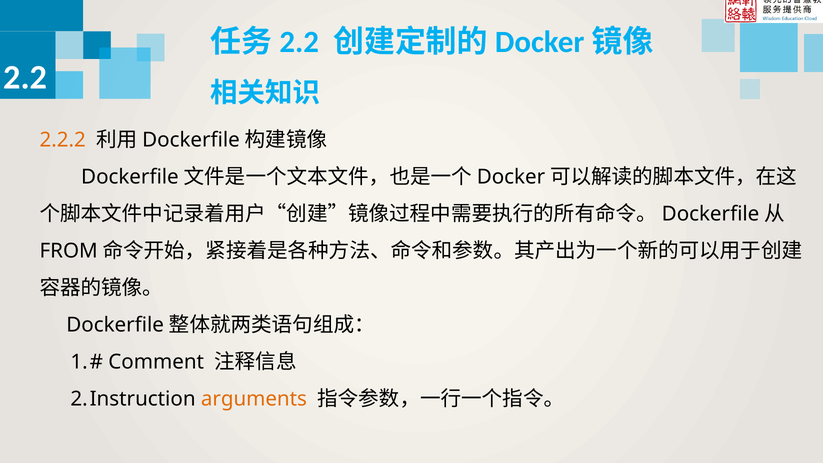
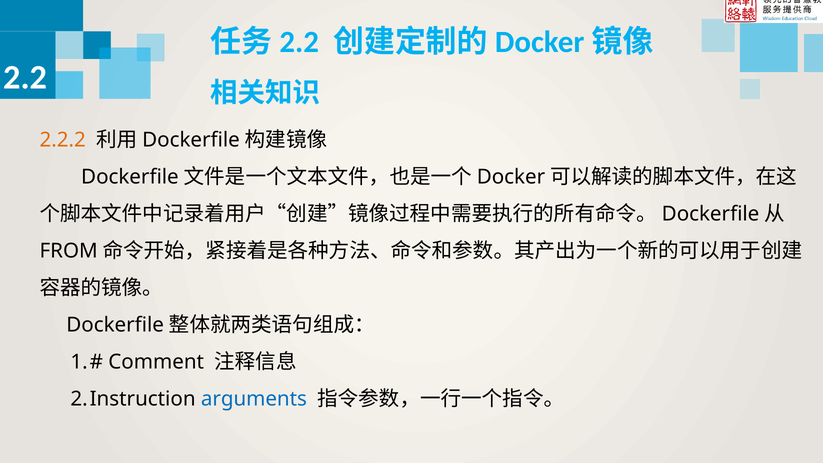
arguments colour: orange -> blue
